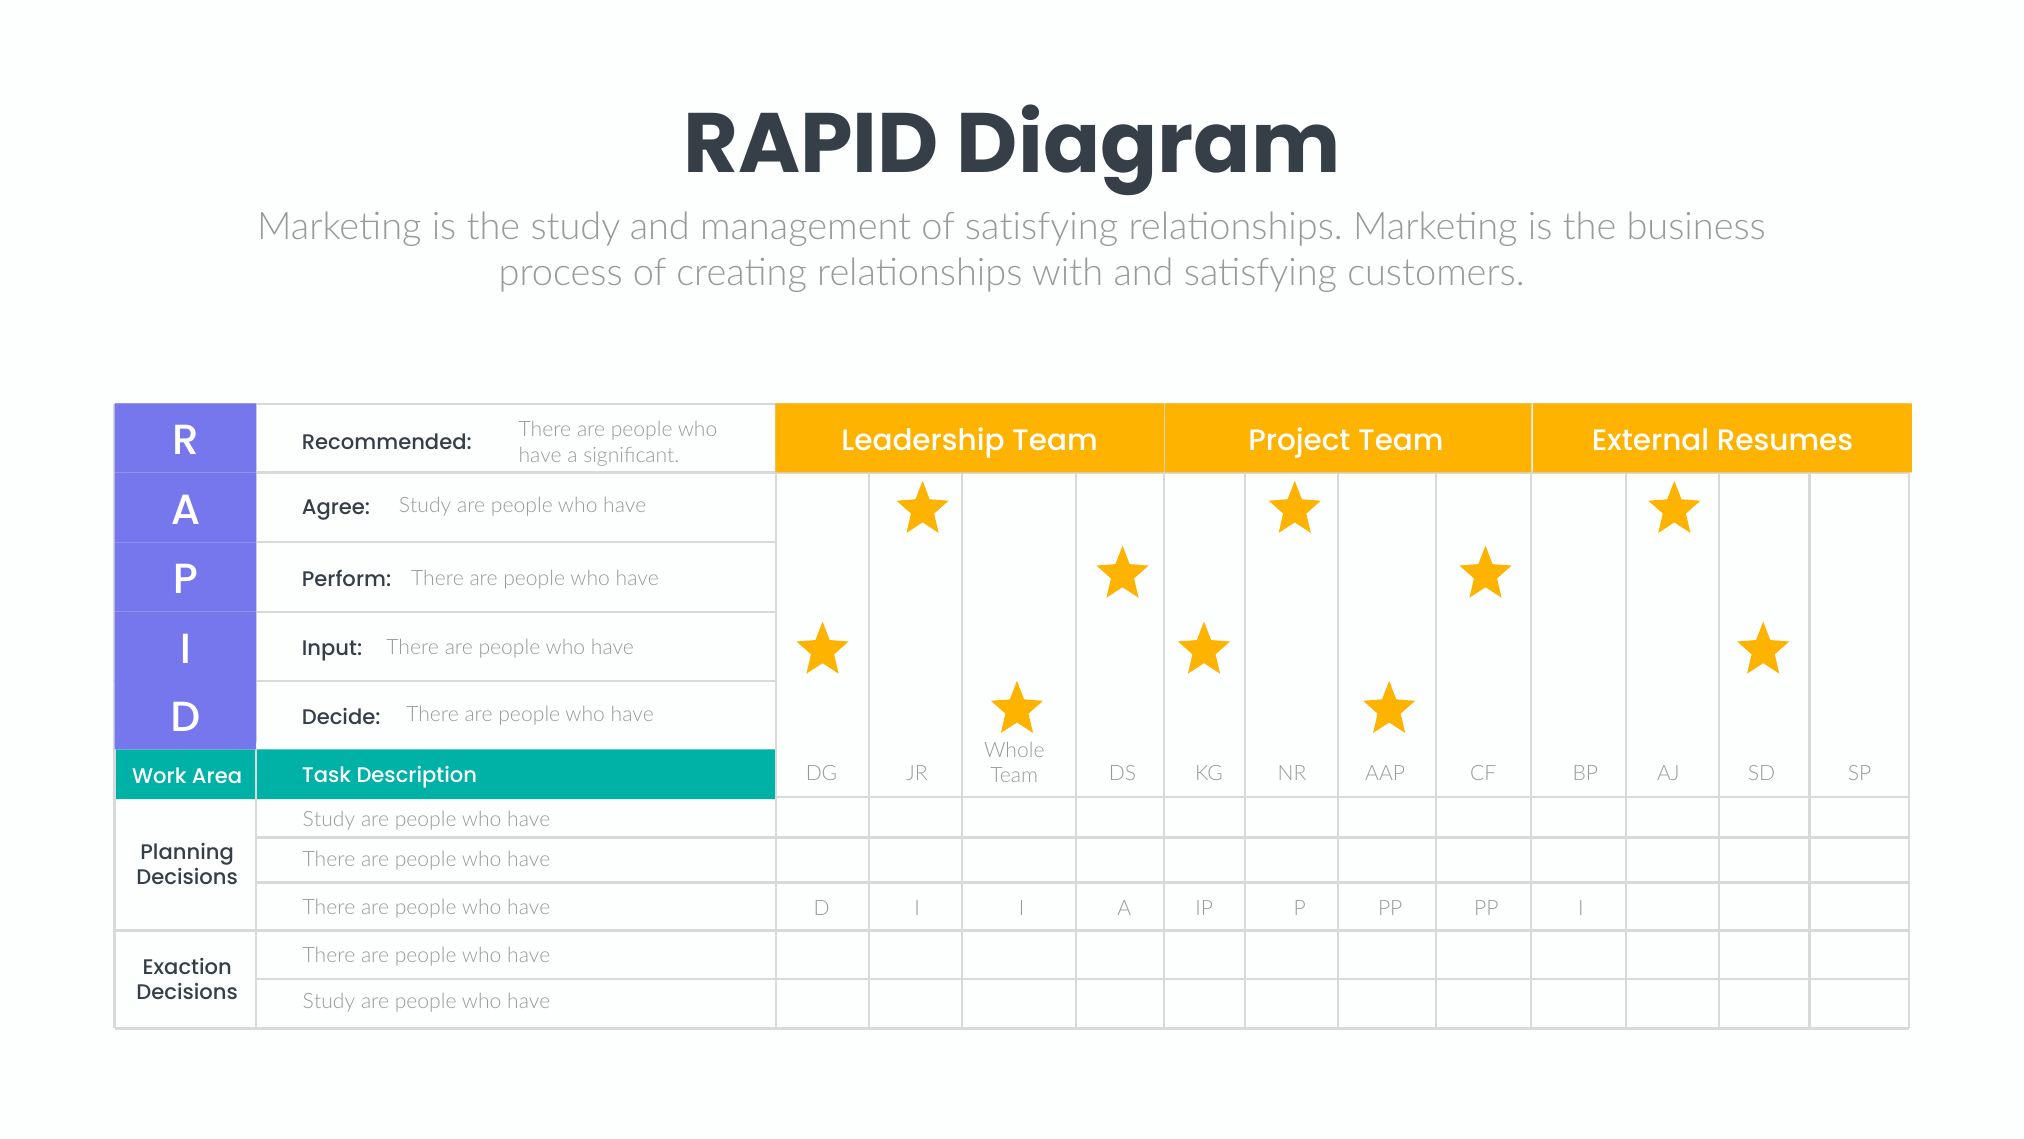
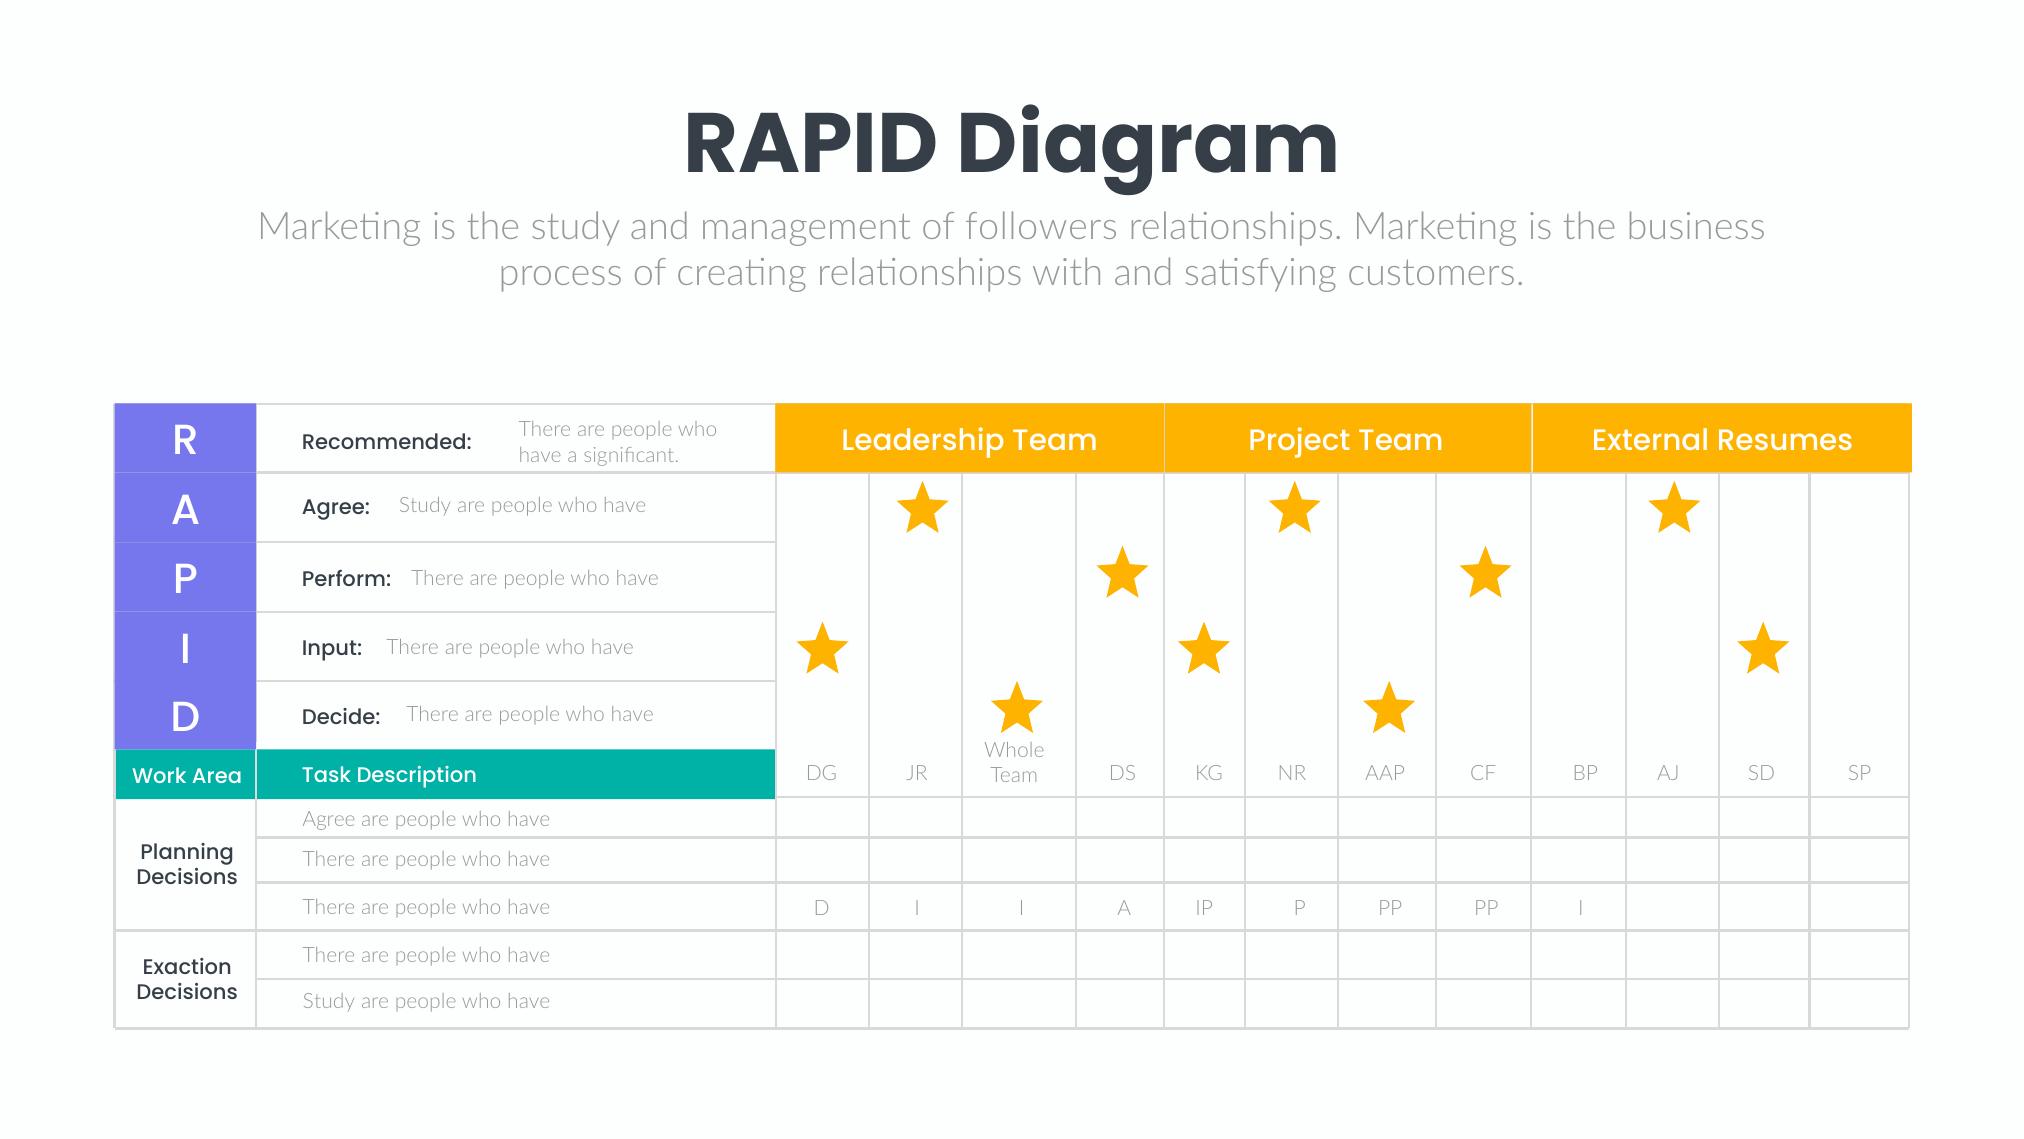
of satisfying: satisfying -> followers
Study at (329, 819): Study -> Agree
